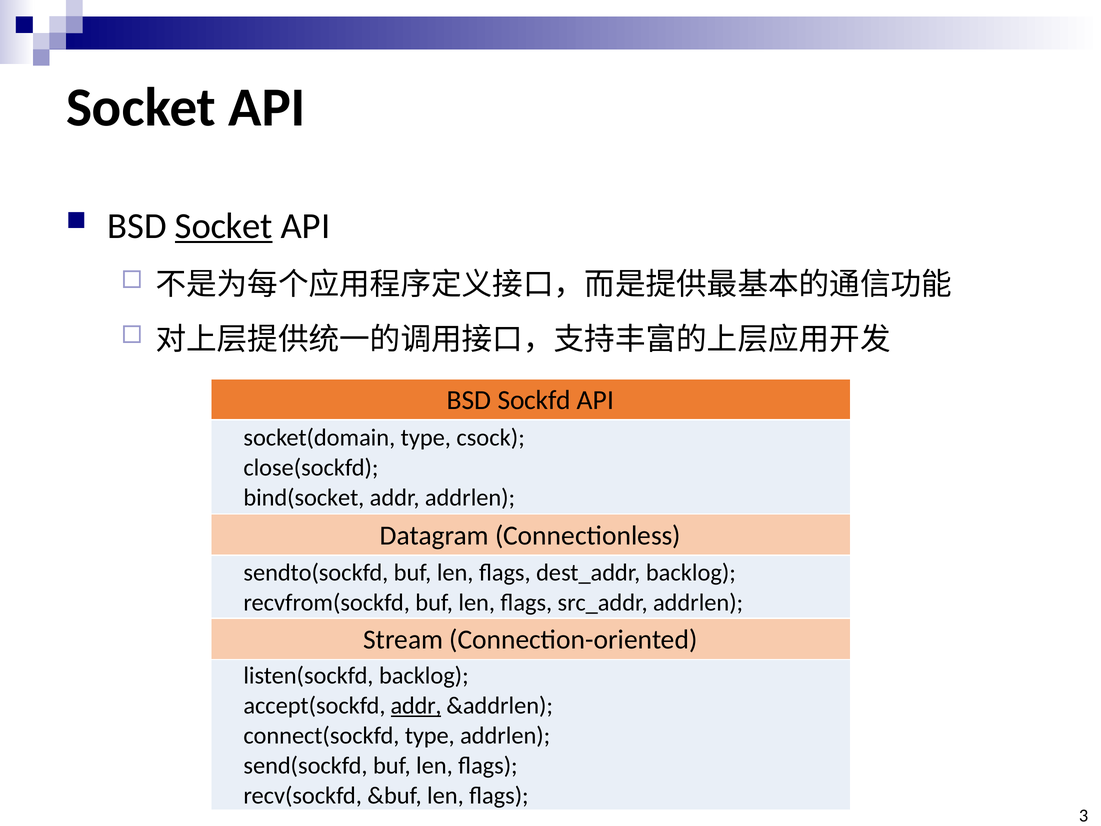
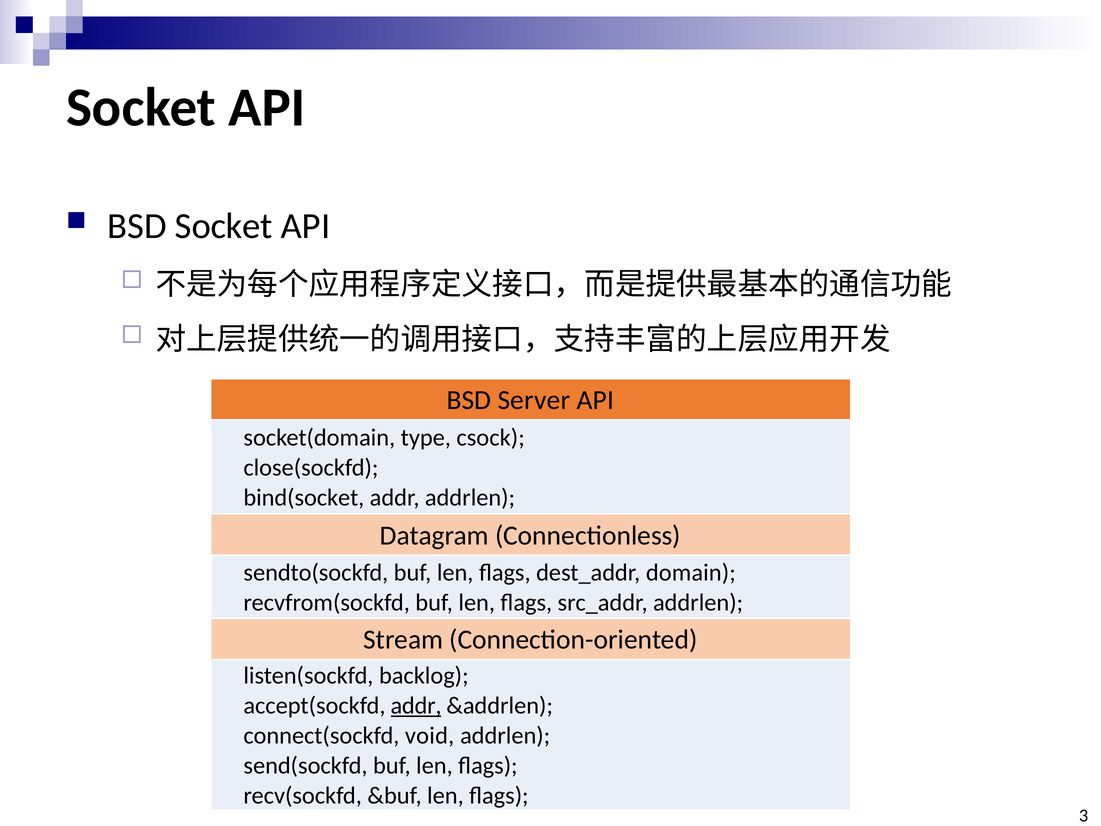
Socket at (224, 226) underline: present -> none
Sockfd: Sockfd -> Server
backlog at (691, 572): backlog -> domain
connect(sockfd type: type -> void
